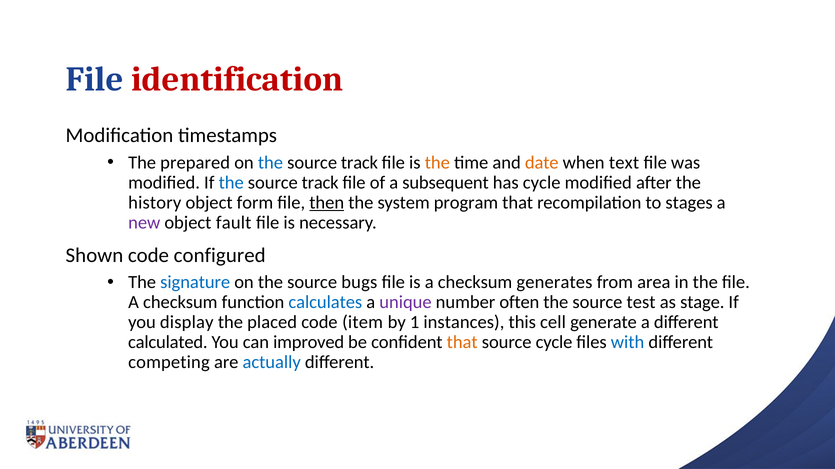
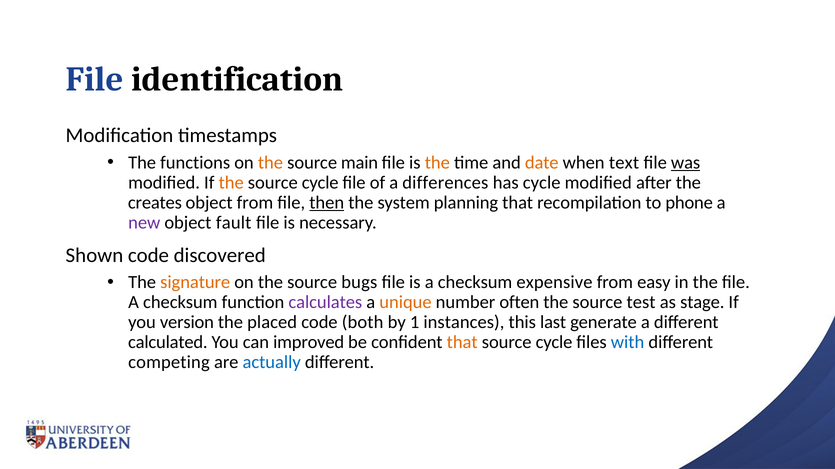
identification colour: red -> black
prepared: prepared -> functions
the at (270, 163) colour: blue -> orange
track at (359, 163): track -> main
was underline: none -> present
the at (231, 183) colour: blue -> orange
track at (320, 183): track -> cycle
subsequent: subsequent -> differences
history: history -> creates
object form: form -> from
program: program -> planning
stages: stages -> phone
configured: configured -> discovered
signature colour: blue -> orange
generates: generates -> expensive
area: area -> easy
calculates colour: blue -> purple
unique colour: purple -> orange
display: display -> version
item: item -> both
cell: cell -> last
